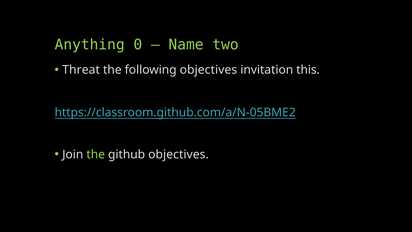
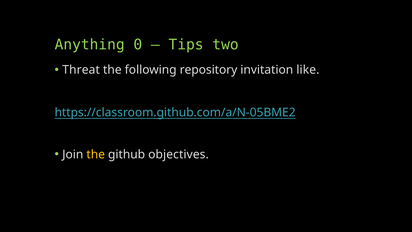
Name: Name -> Tips
following objectives: objectives -> repository
this: this -> like
the at (96, 154) colour: light green -> yellow
